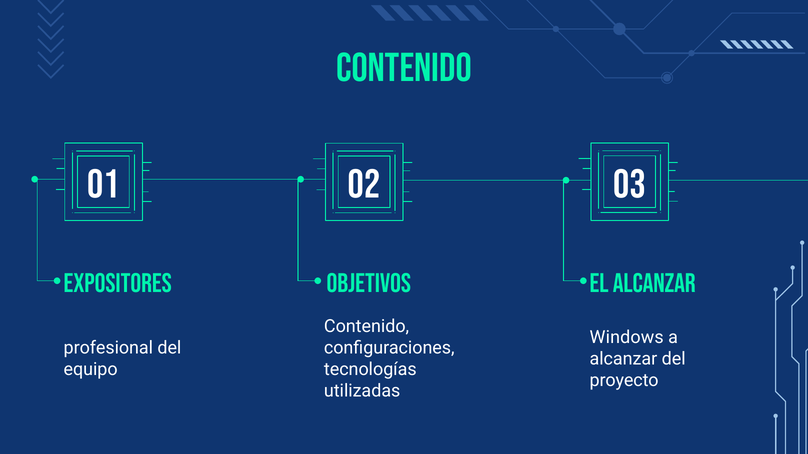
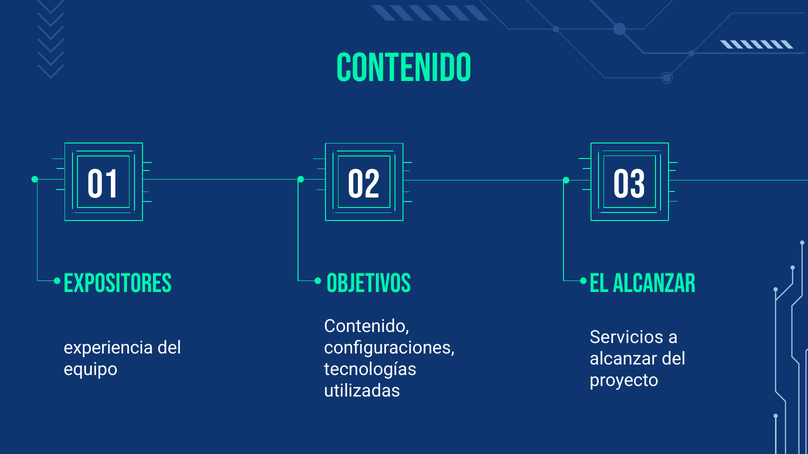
Windows: Windows -> Servicios
profesional: profesional -> experiencia
